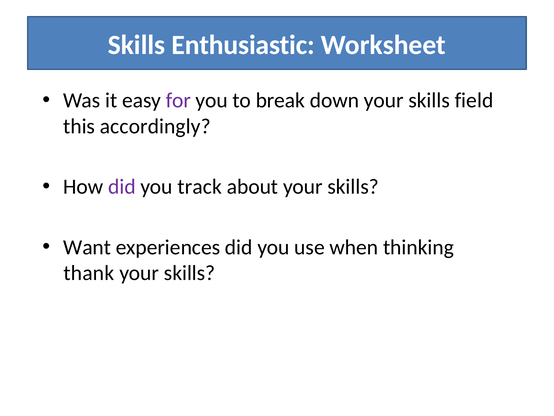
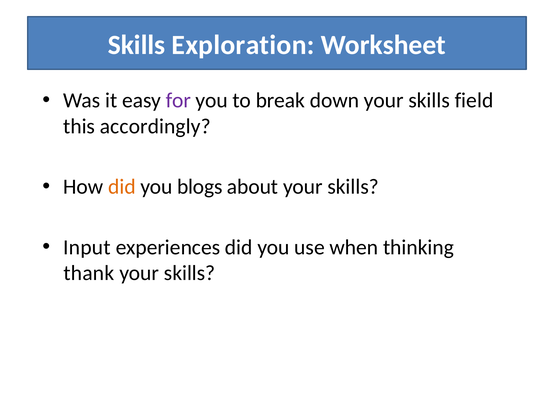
Enthusiastic: Enthusiastic -> Exploration
did at (122, 187) colour: purple -> orange
track: track -> blogs
Want: Want -> Input
